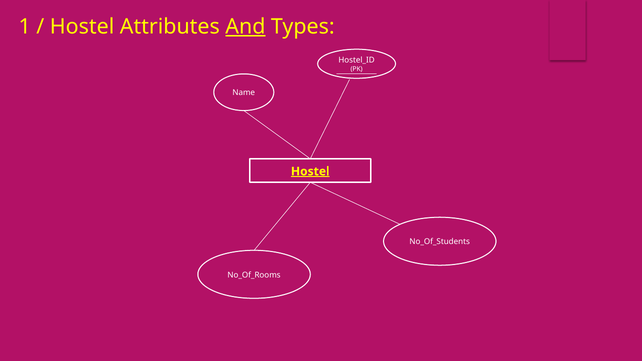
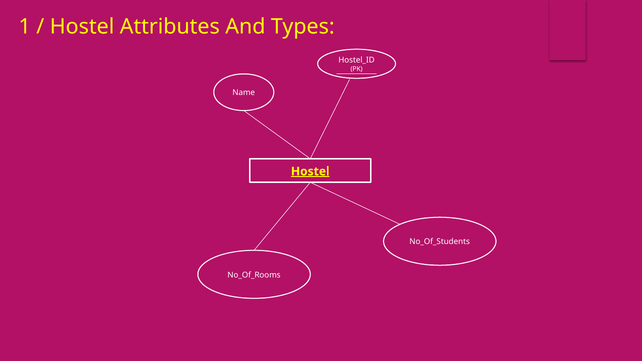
And underline: present -> none
